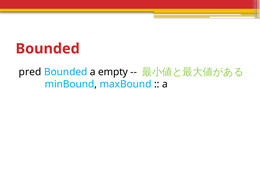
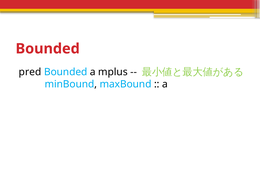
empty: empty -> mplus
